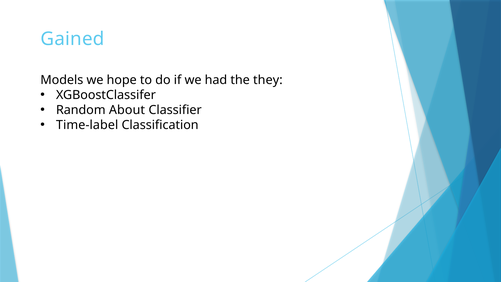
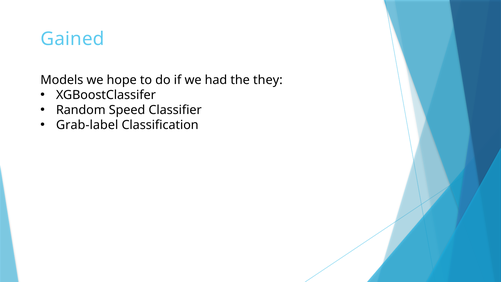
About: About -> Speed
Time-label: Time-label -> Grab-label
